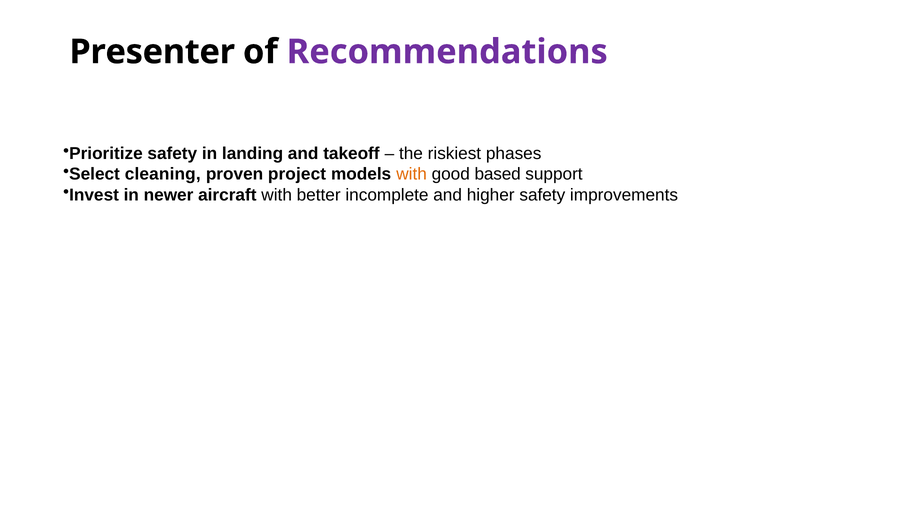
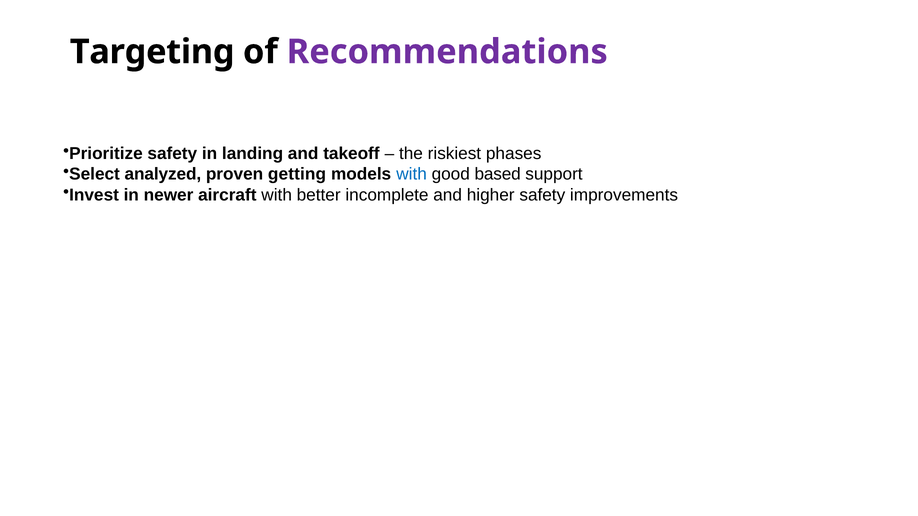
Presenter: Presenter -> Targeting
cleaning: cleaning -> analyzed
project: project -> getting
with at (412, 174) colour: orange -> blue
